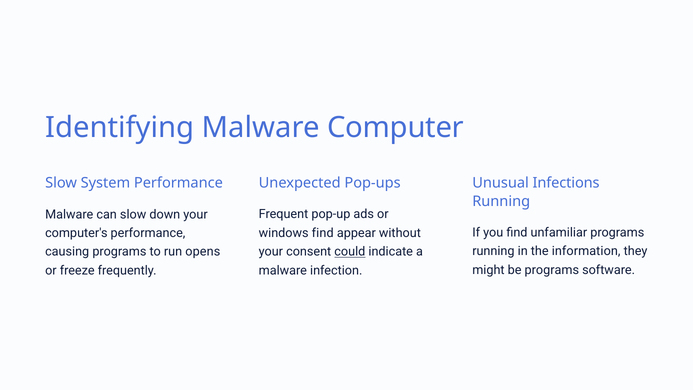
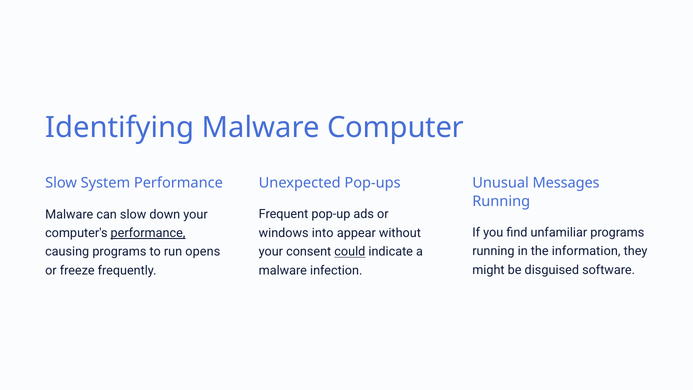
Infections: Infections -> Messages
performance at (148, 233) underline: none -> present
windows find: find -> into
be programs: programs -> disguised
